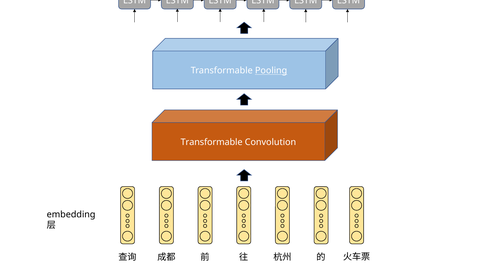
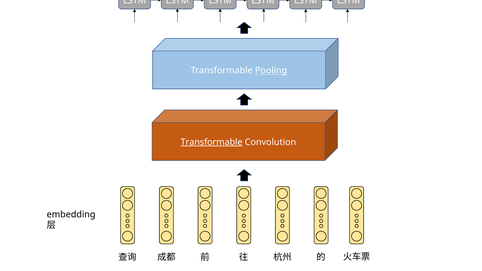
Transformable at (212, 142) underline: none -> present
